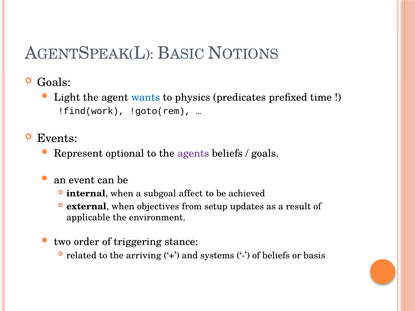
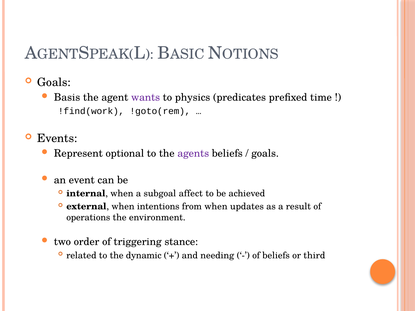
Light: Light -> Basis
wants colour: blue -> purple
objectives: objectives -> intentions
from setup: setup -> when
applicable: applicable -> operations
arriving: arriving -> dynamic
systems: systems -> needing
basis: basis -> third
